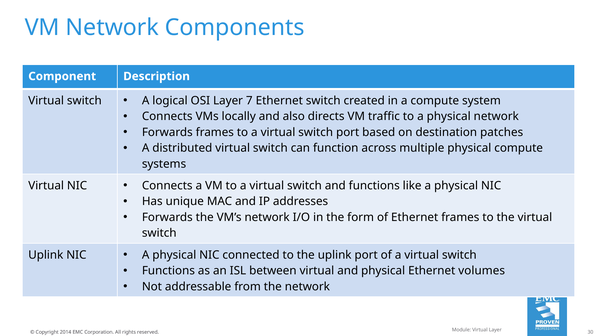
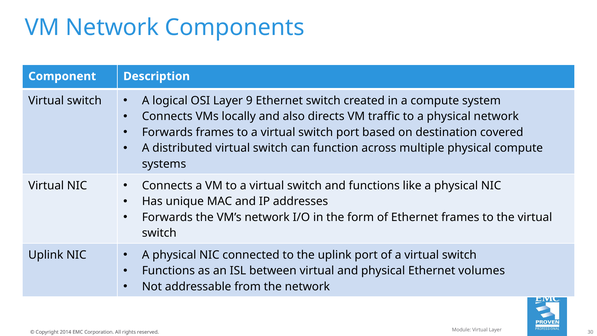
7: 7 -> 9
patches: patches -> covered
